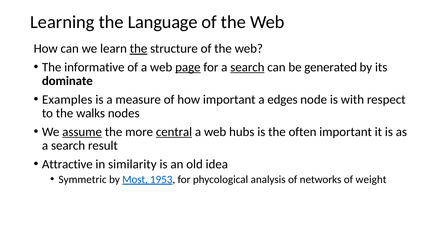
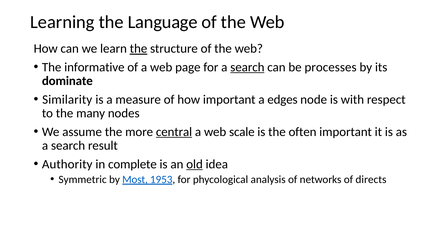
page underline: present -> none
generated: generated -> processes
Examples: Examples -> Similarity
walks: walks -> many
assume underline: present -> none
hubs: hubs -> scale
Attractive: Attractive -> Authority
similarity: similarity -> complete
old underline: none -> present
weight: weight -> directs
